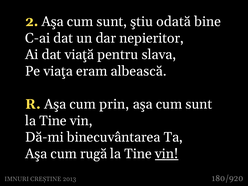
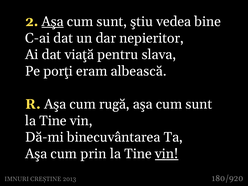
Aşa at (53, 22) underline: none -> present
odată: odată -> vedea
viaţa: viaţa -> porţi
prin: prin -> rugă
rugă: rugă -> prin
